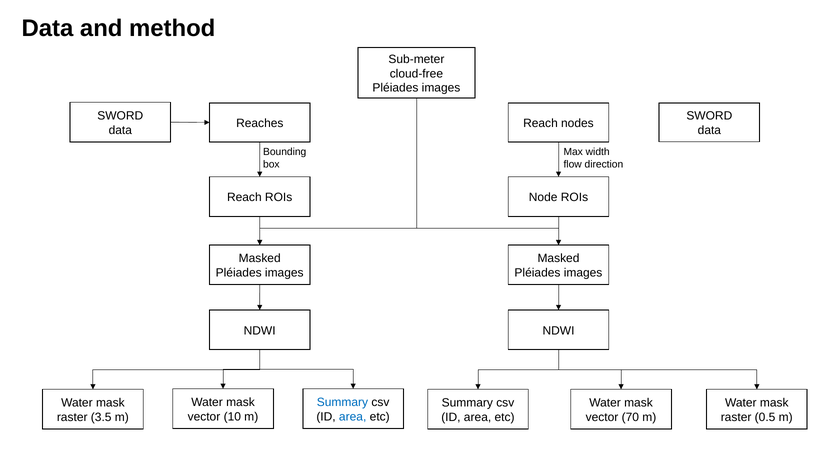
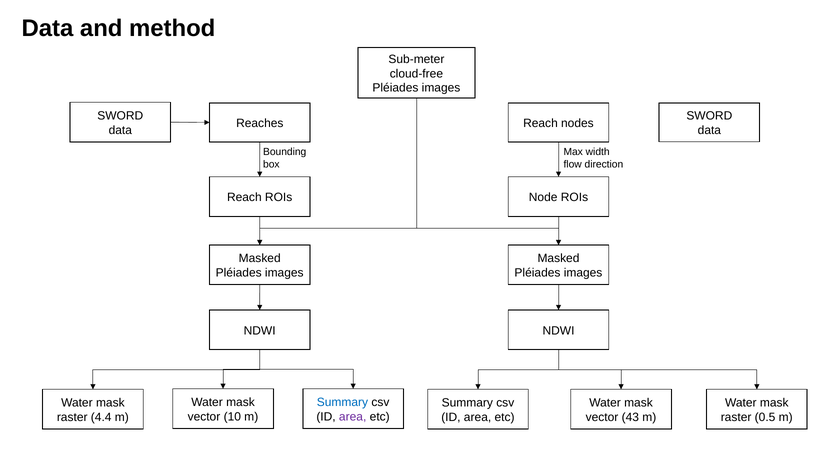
area at (353, 416) colour: blue -> purple
3.5: 3.5 -> 4.4
70: 70 -> 43
